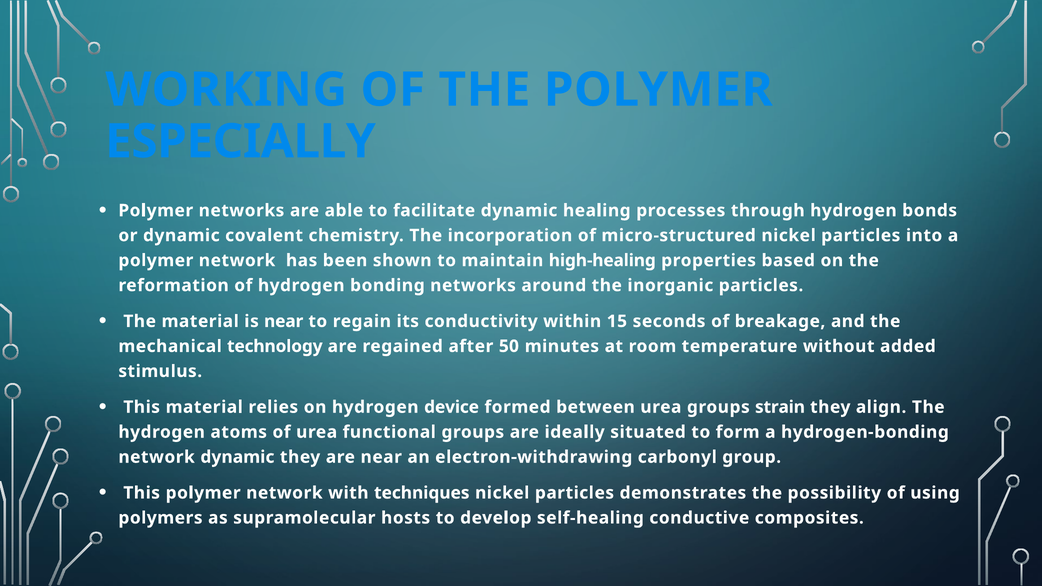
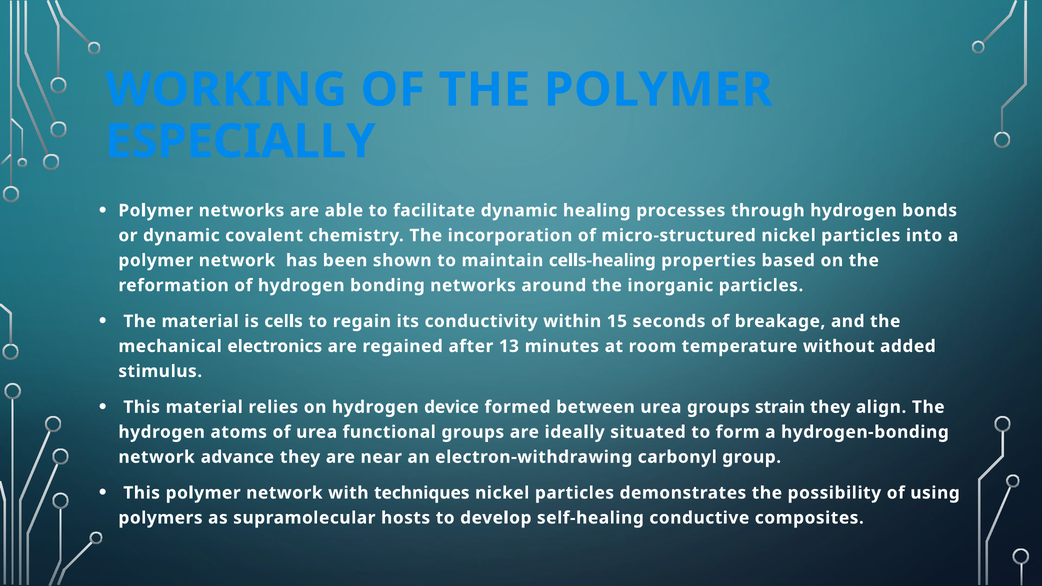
high-healing: high-healing -> cells-healing
is near: near -> cells
technology: technology -> electronics
50: 50 -> 13
network dynamic: dynamic -> advance
